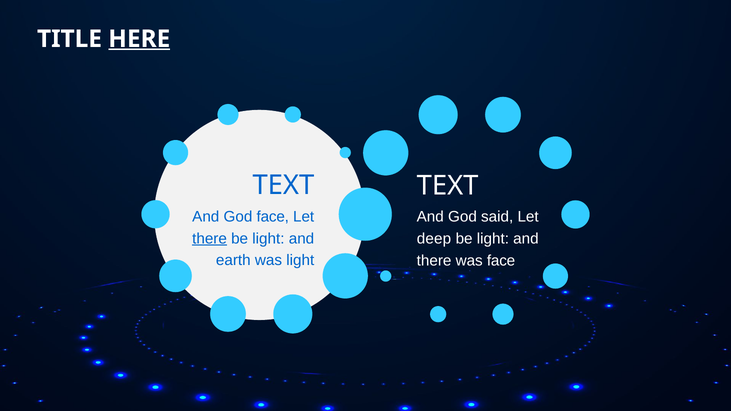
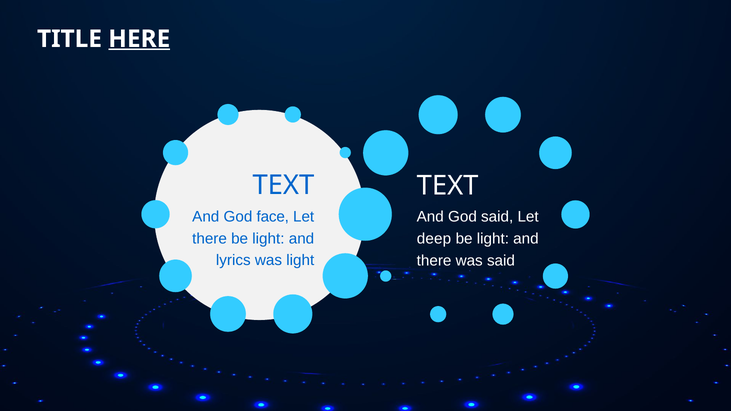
there at (210, 239) underline: present -> none
earth: earth -> lyrics
was face: face -> said
